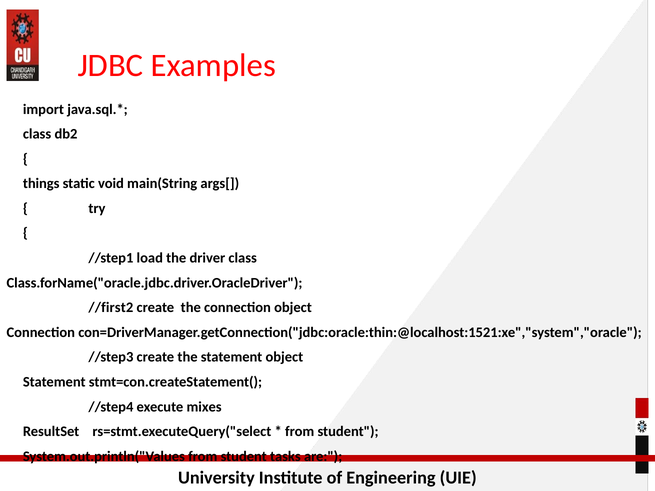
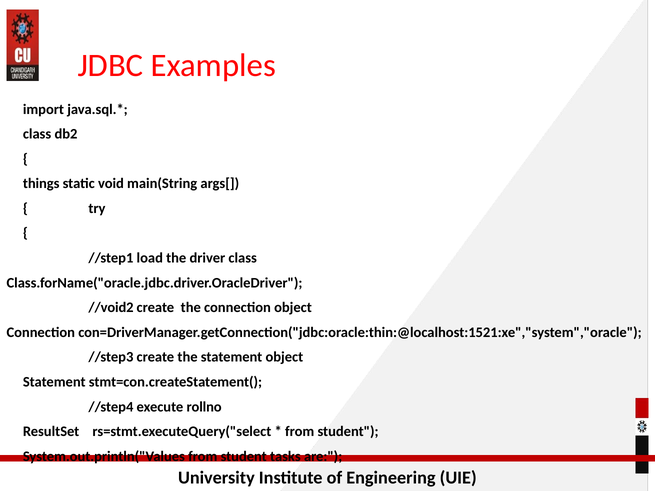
//first2: //first2 -> //void2
mixes: mixes -> rollno
